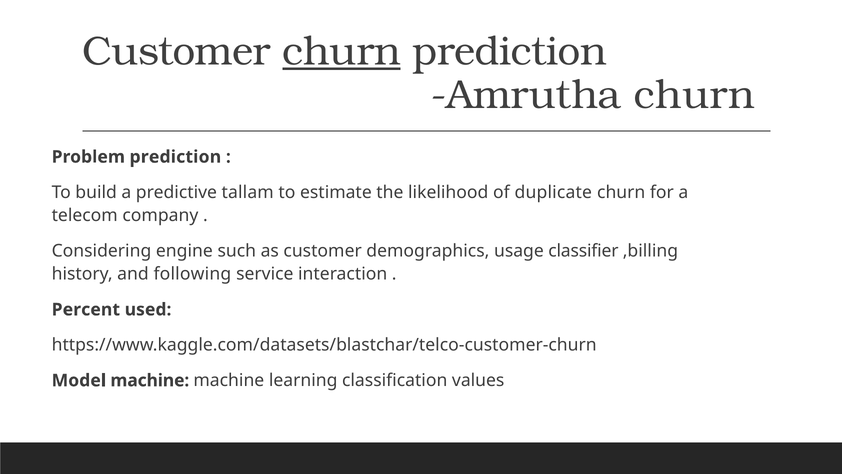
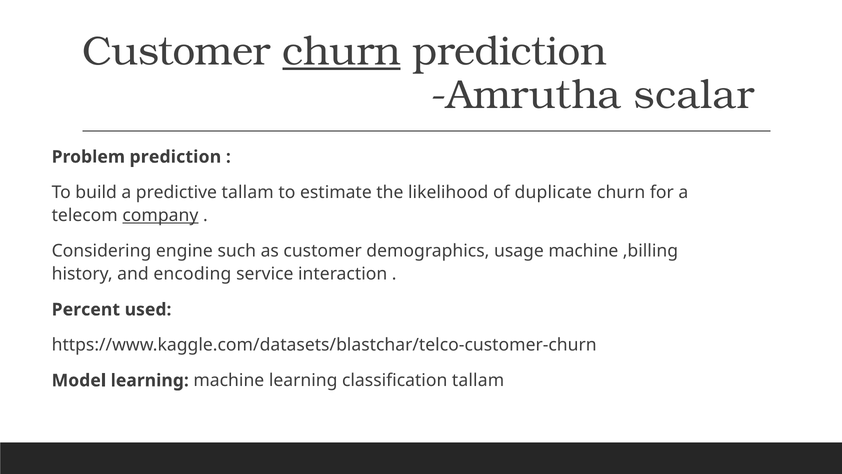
Amrutha churn: churn -> scalar
company underline: none -> present
usage classifier: classifier -> machine
following: following -> encoding
Model machine: machine -> learning
classification values: values -> tallam
